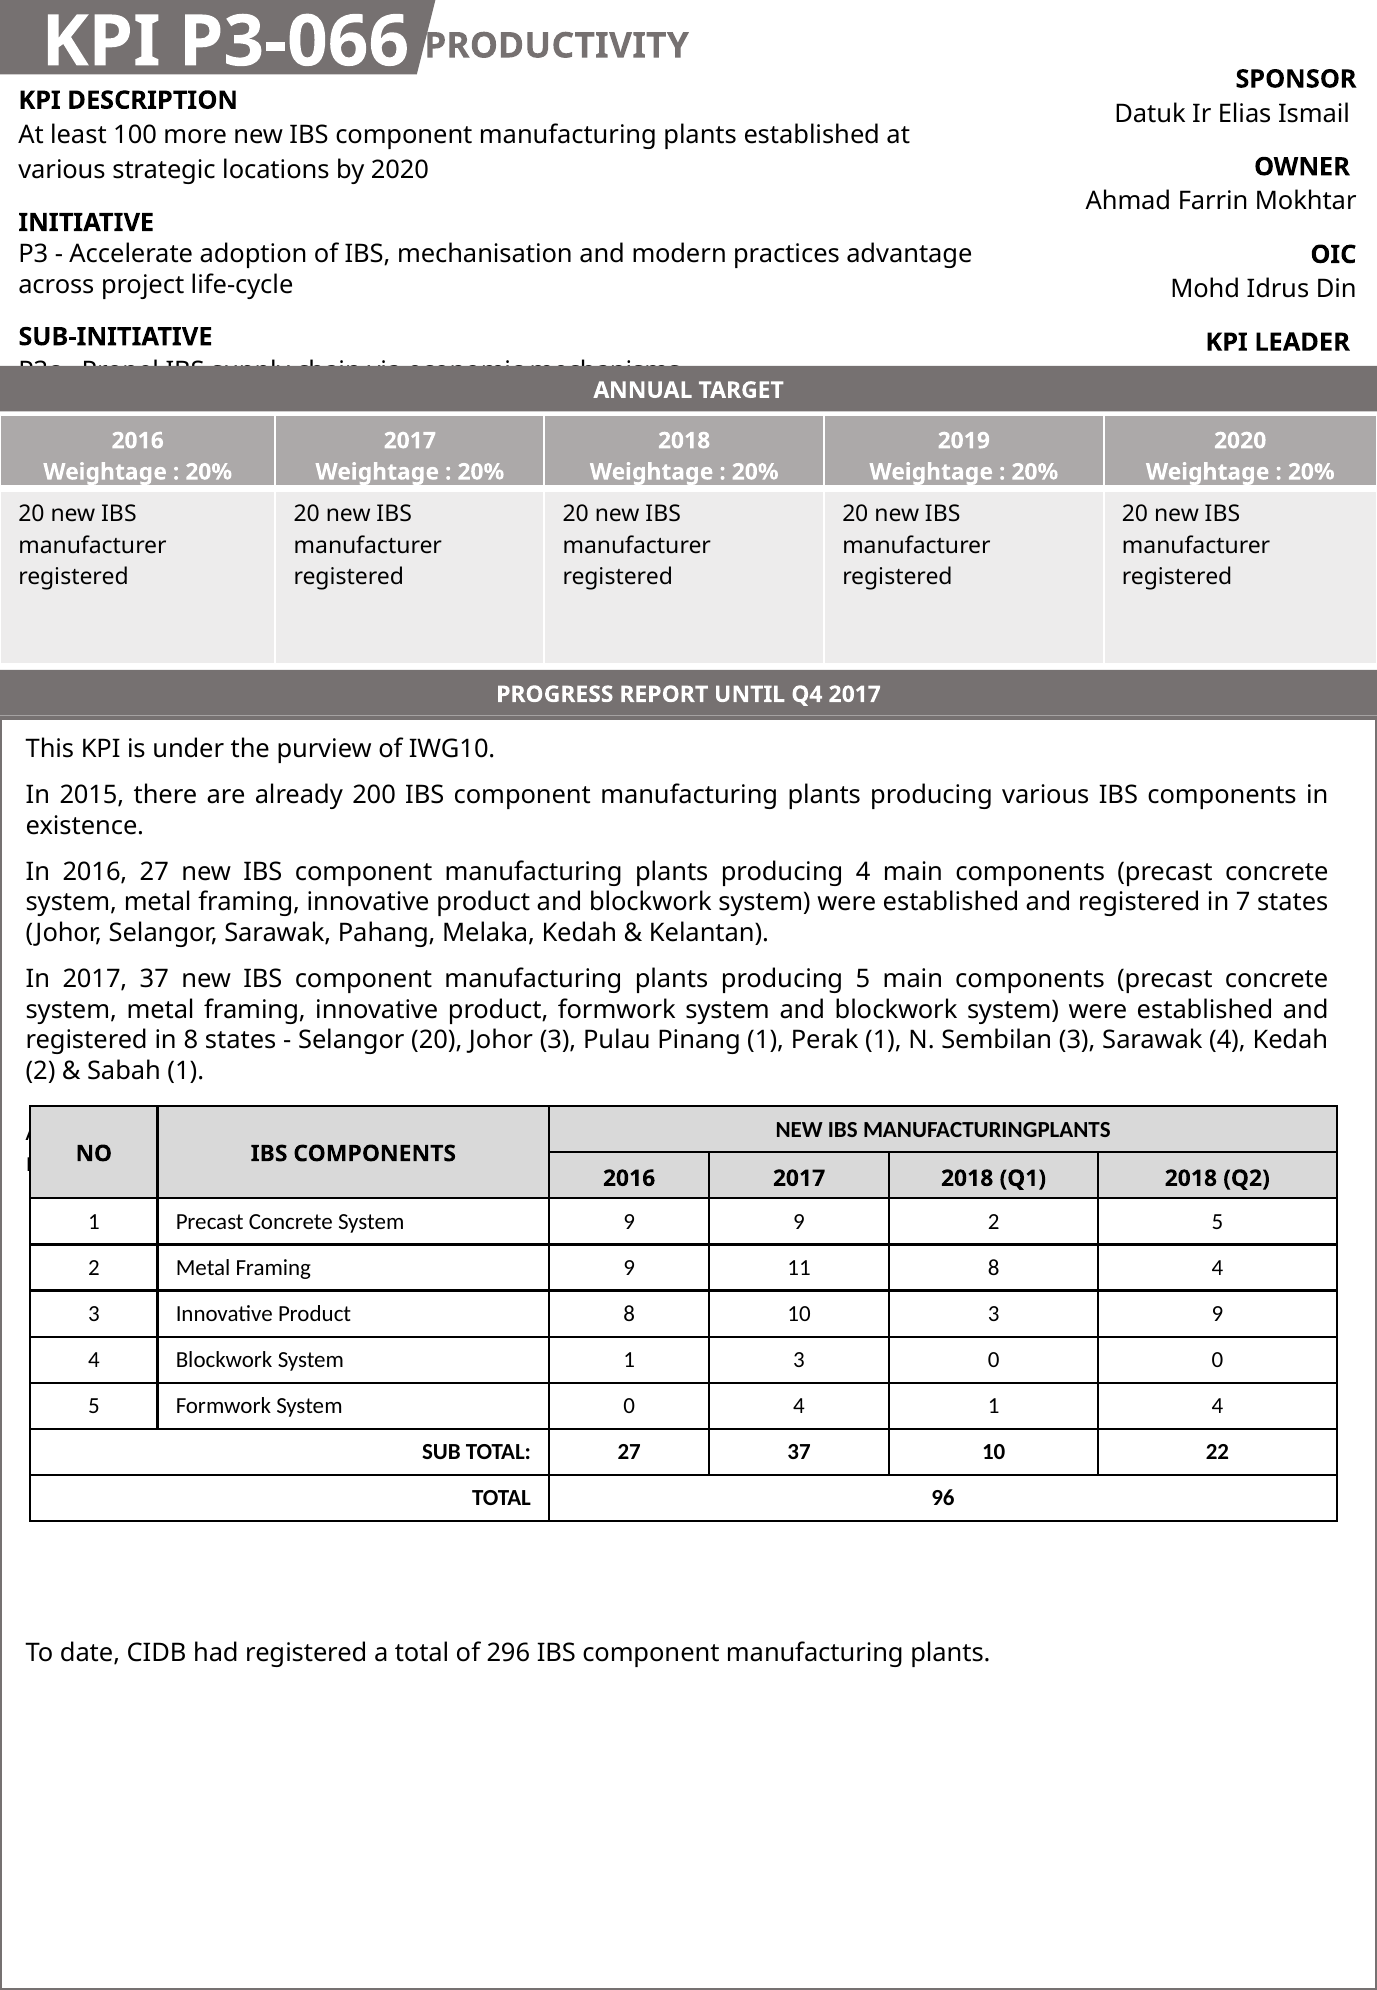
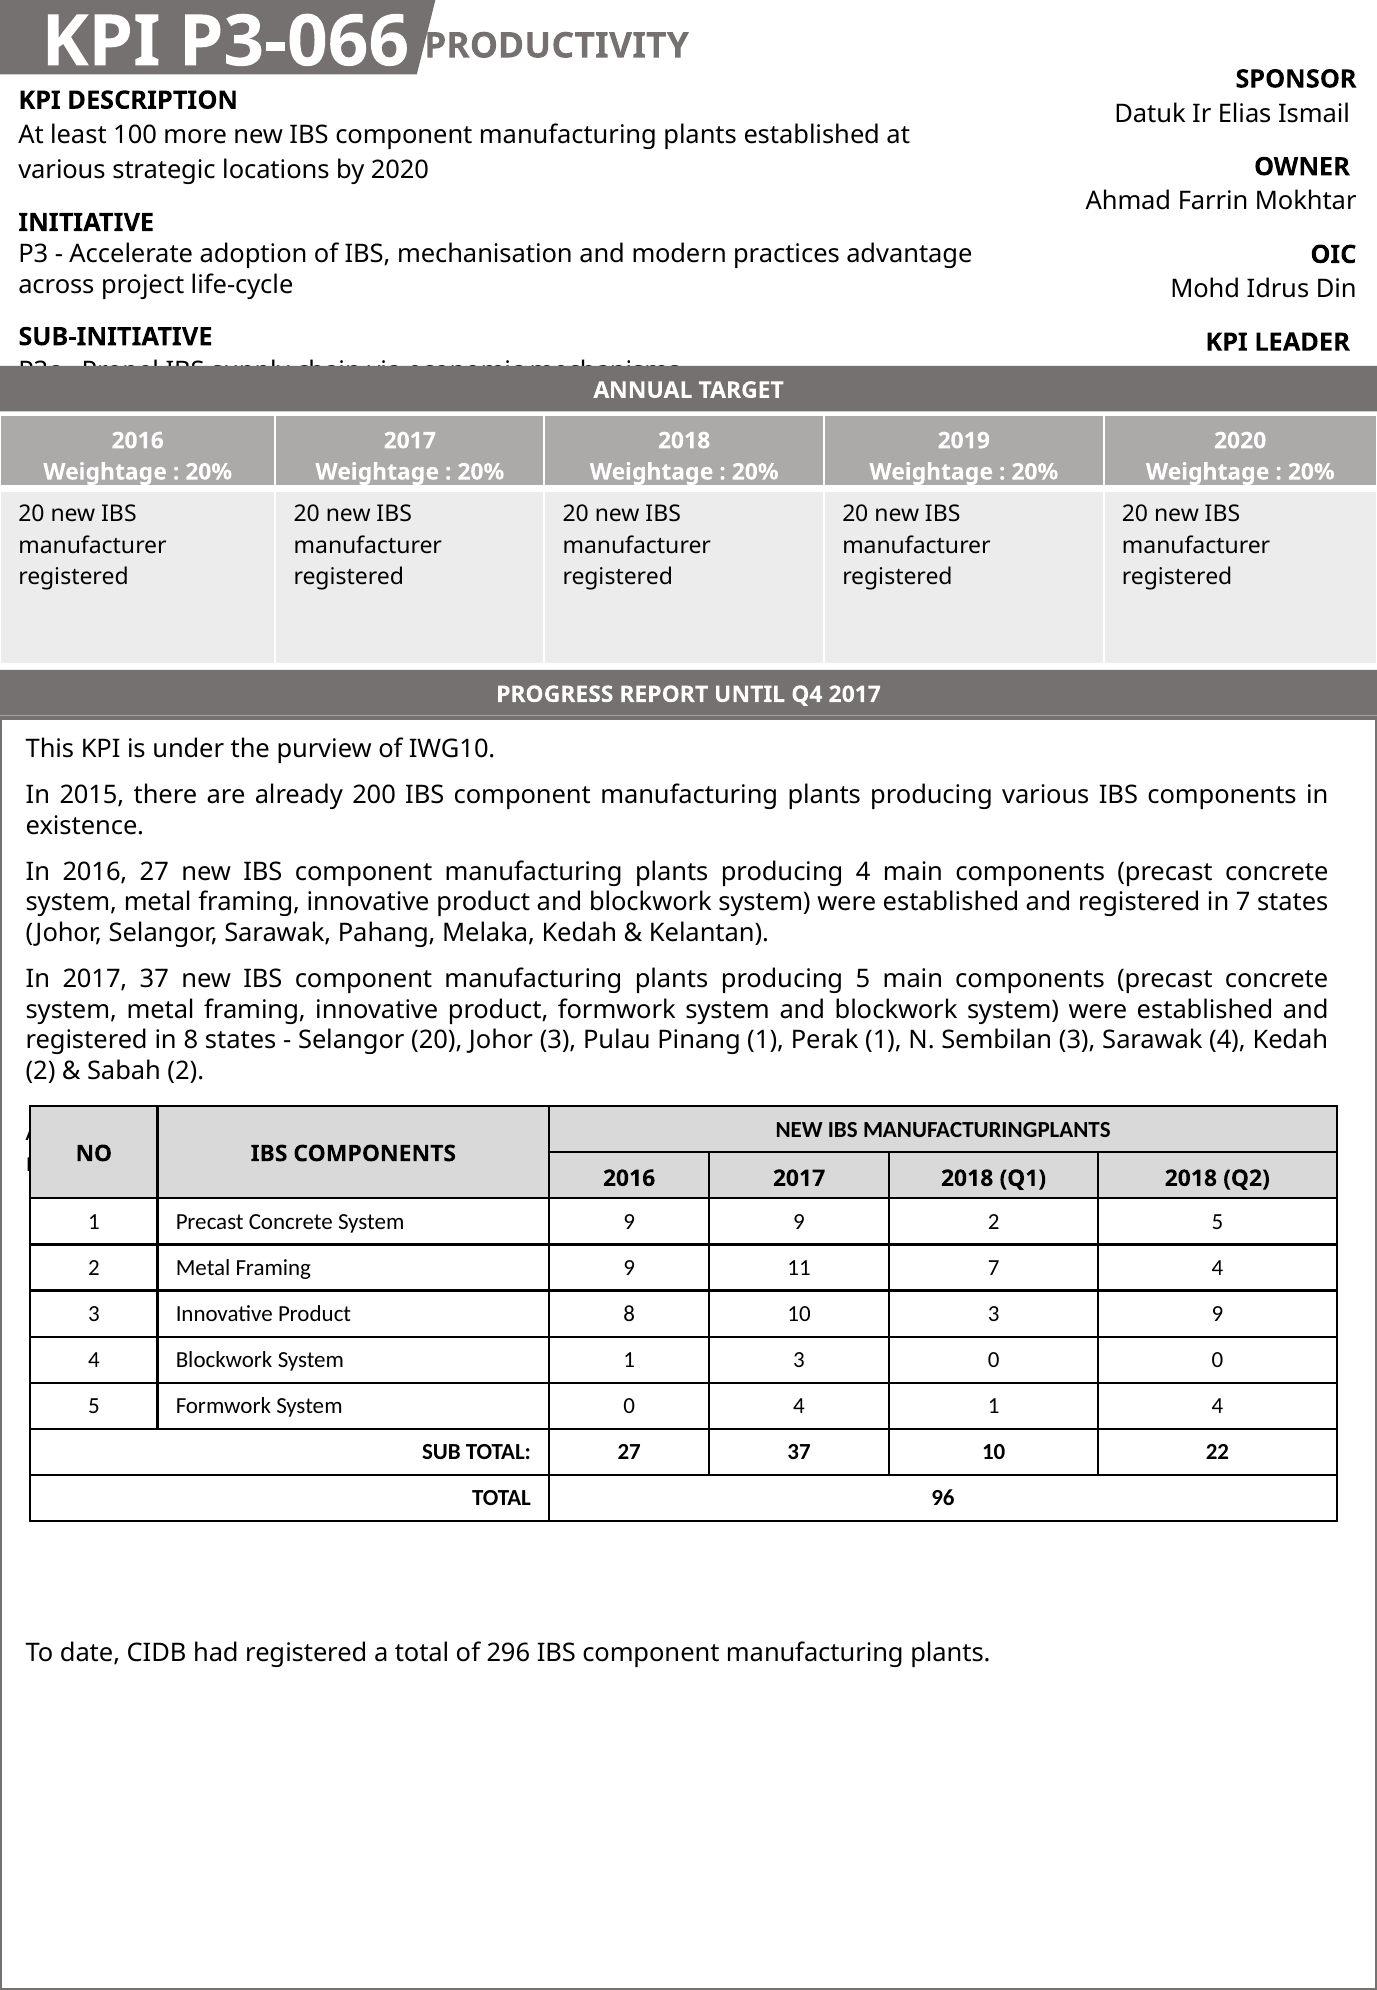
Sabah 1: 1 -> 2
11 8: 8 -> 7
